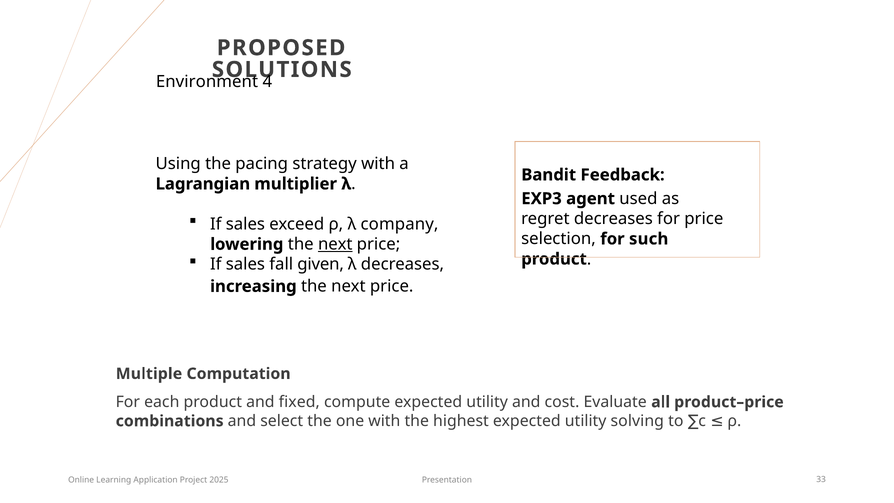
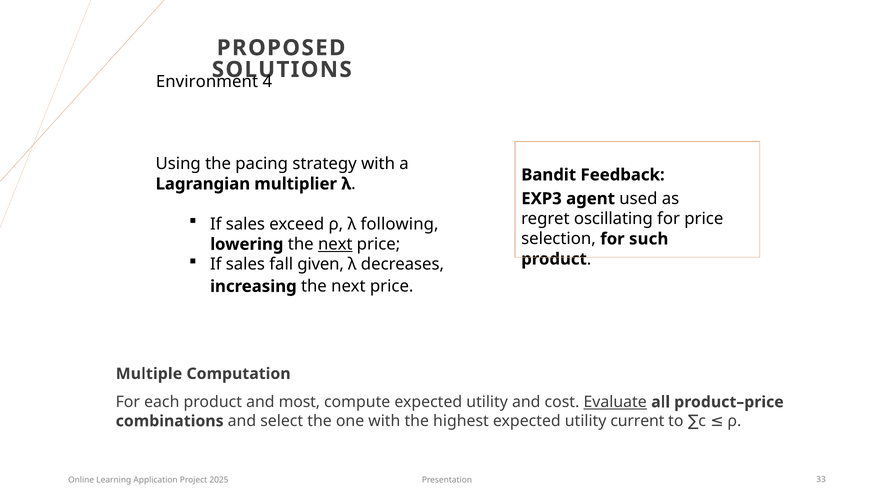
regret decreases: decreases -> oscillating
company: company -> following
fixed: fixed -> most
Evaluate underline: none -> present
solving: solving -> current
